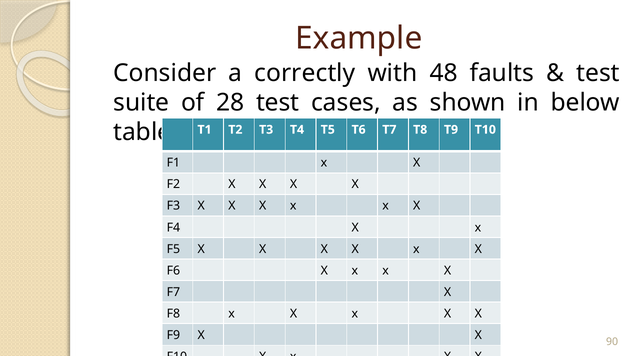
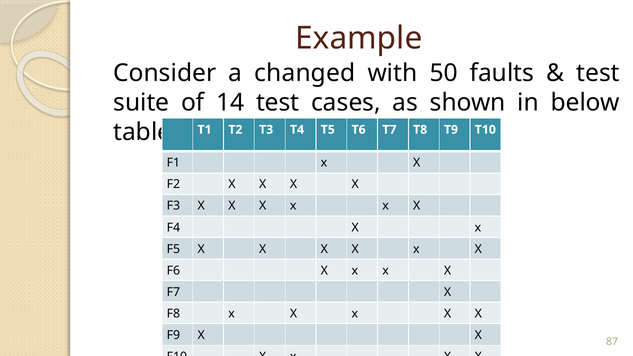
correctly: correctly -> changed
48: 48 -> 50
28: 28 -> 14
90: 90 -> 87
